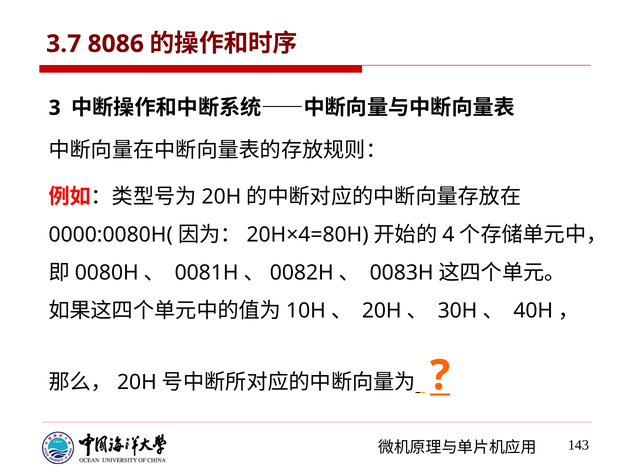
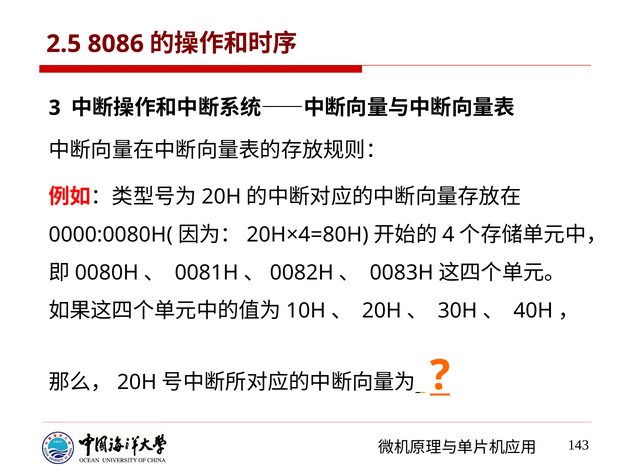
3.7: 3.7 -> 2.5
